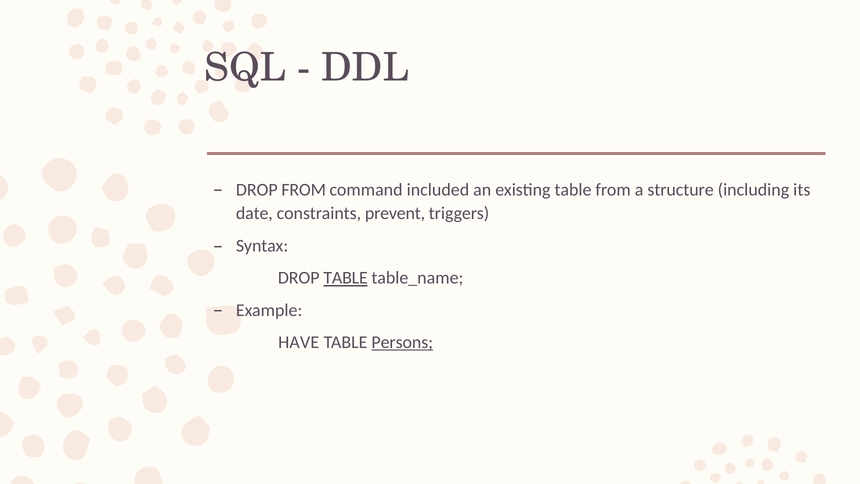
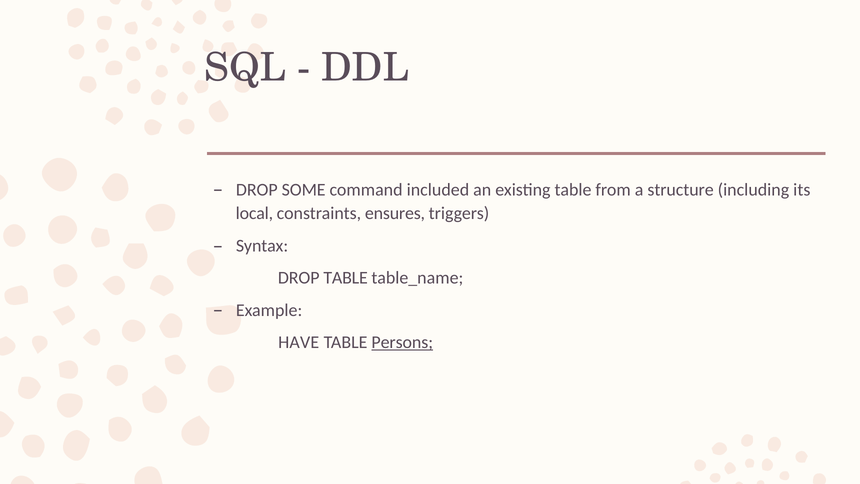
DROP FROM: FROM -> SOME
date: date -> local
prevent: prevent -> ensures
TABLE at (346, 278) underline: present -> none
